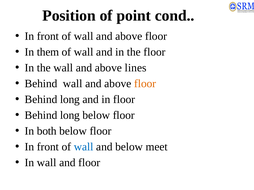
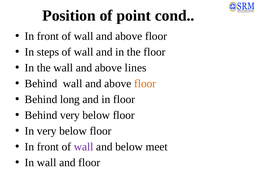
them: them -> steps
long at (70, 115): long -> very
In both: both -> very
wall at (84, 147) colour: blue -> purple
